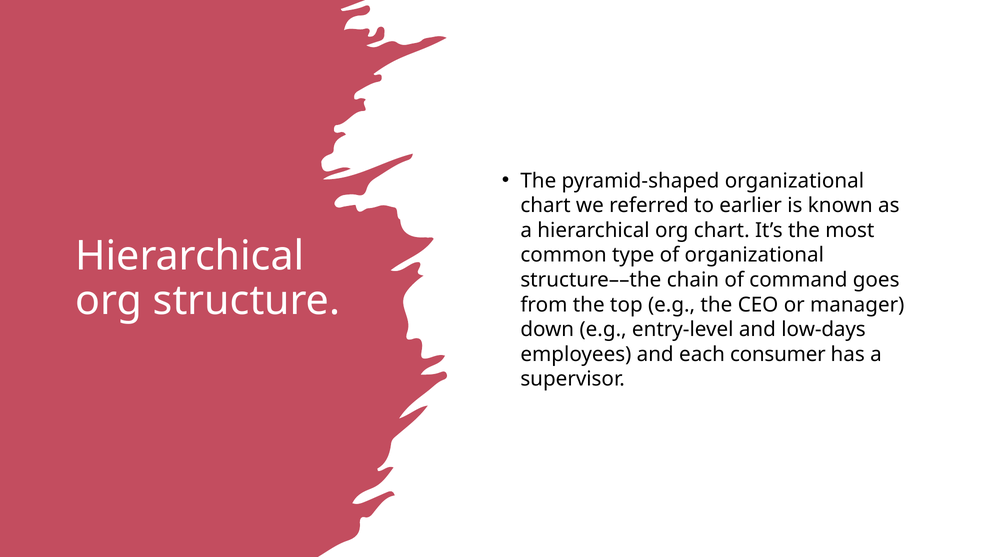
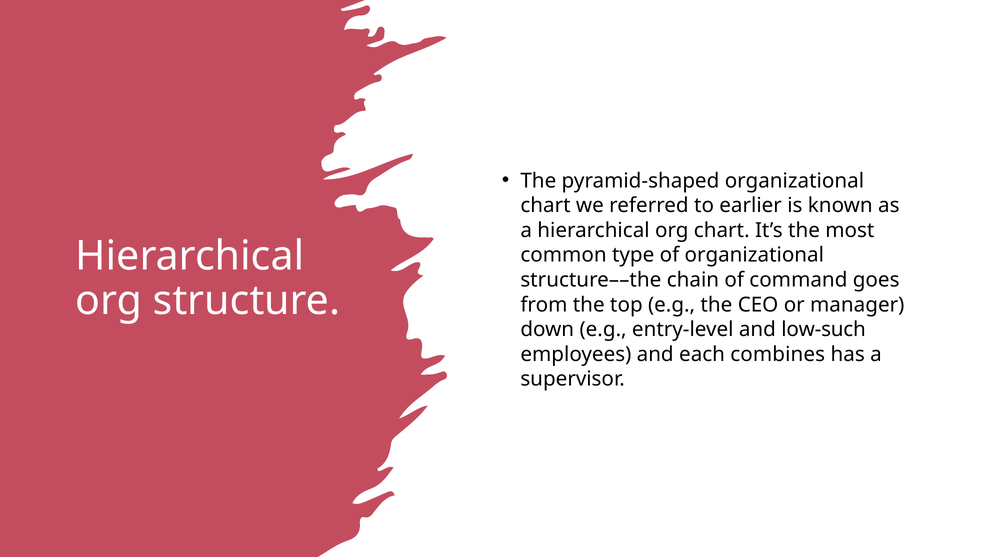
low-days: low-days -> low-such
consumer: consumer -> combines
